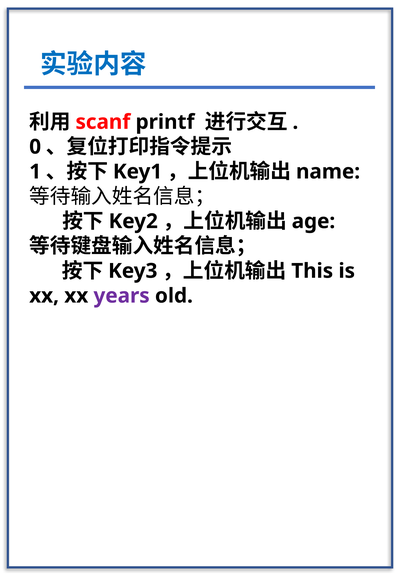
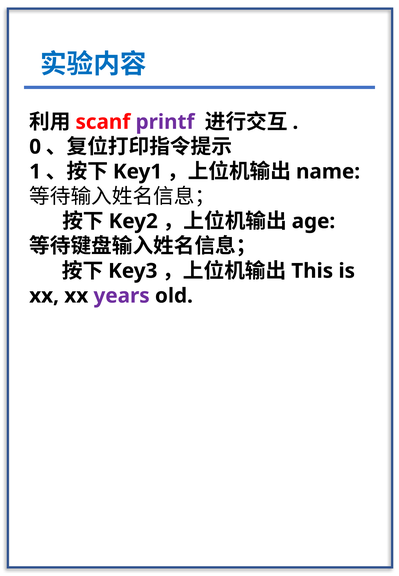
printf colour: black -> purple
